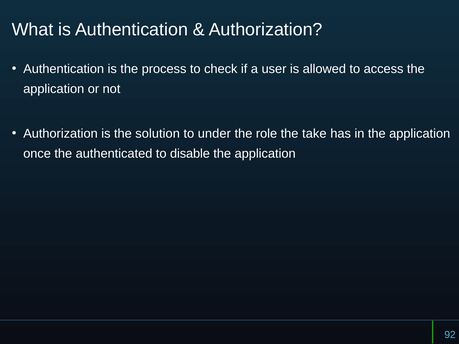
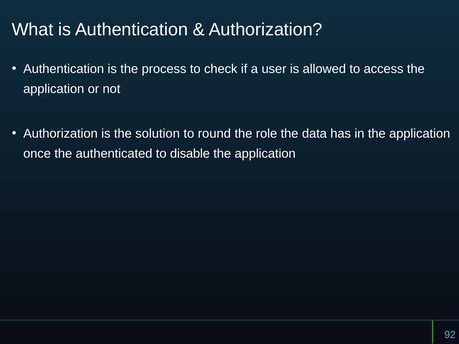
under: under -> round
take: take -> data
